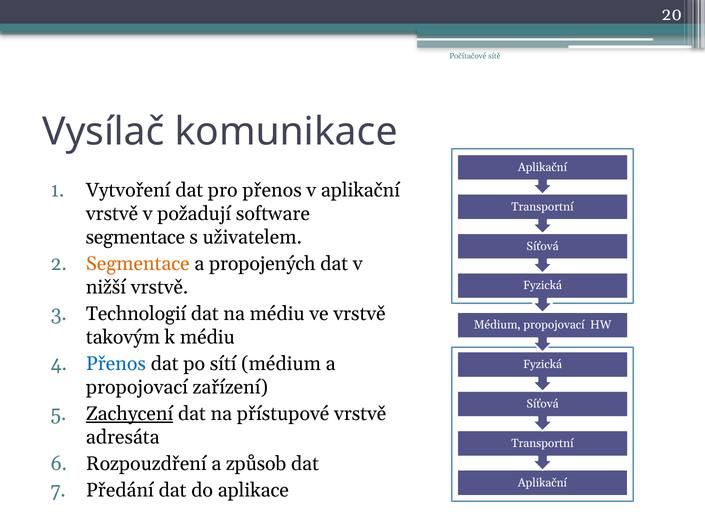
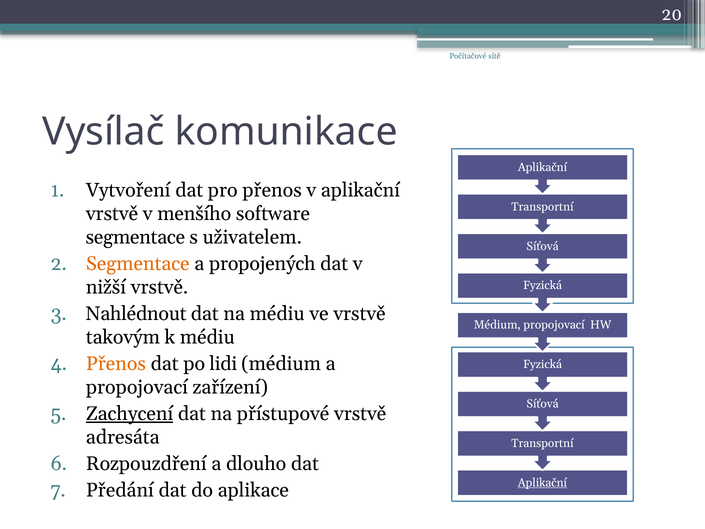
požadují: požadují -> menšího
Technologií: Technologií -> Nahlédnout
Přenos at (116, 364) colour: blue -> orange
sítí: sítí -> lidi
způsob: způsob -> dlouho
Aplikační at (542, 483) underline: none -> present
